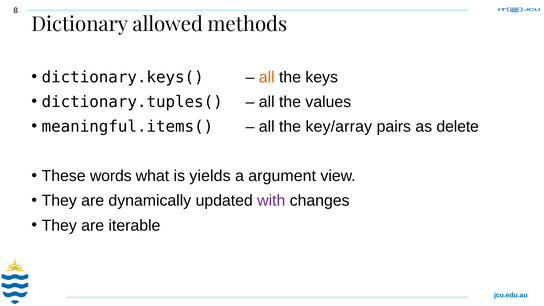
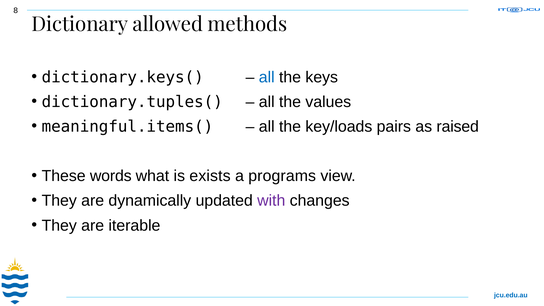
all at (267, 77) colour: orange -> blue
key/array: key/array -> key/loads
delete: delete -> raised
yields: yields -> exists
argument: argument -> programs
